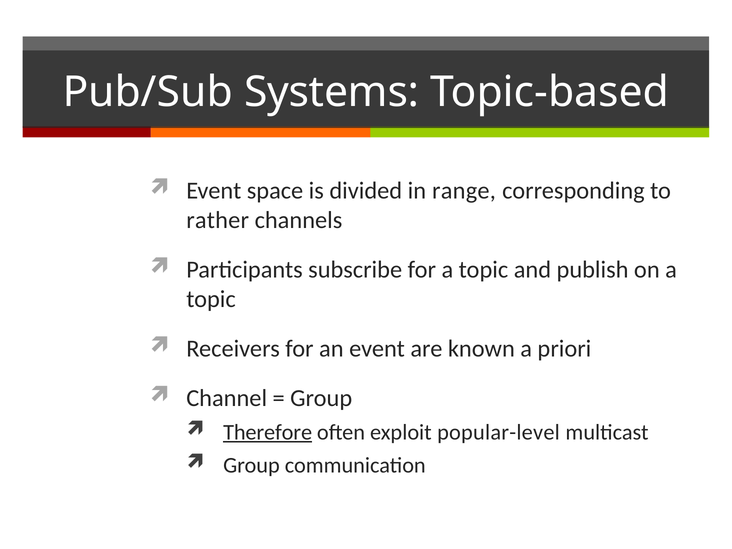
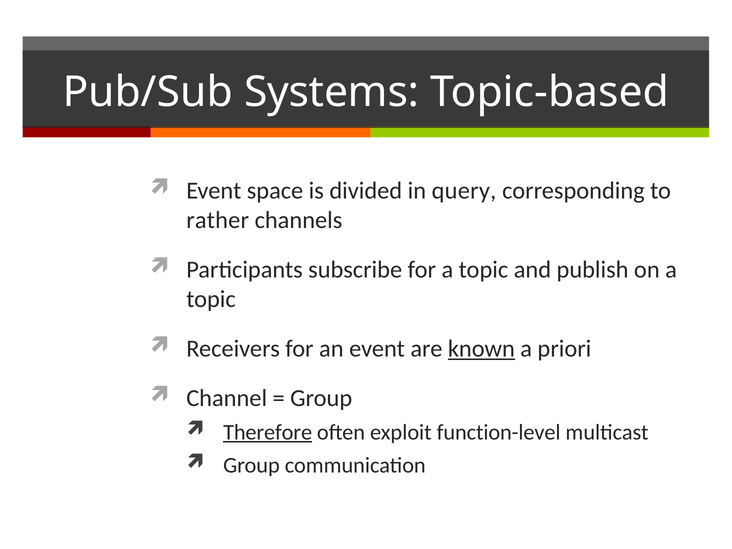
range: range -> query
known underline: none -> present
popular-level: popular-level -> function-level
